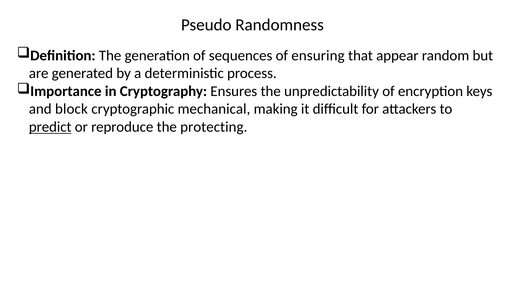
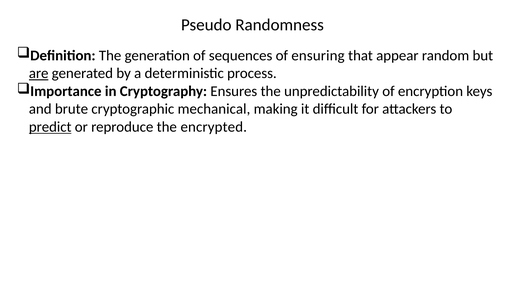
are underline: none -> present
block: block -> brute
protecting: protecting -> encrypted
